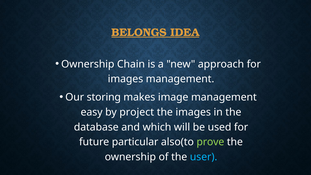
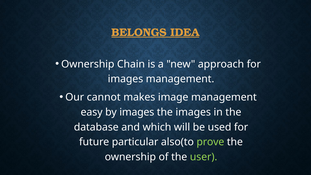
storing: storing -> cannot
by project: project -> images
user colour: light blue -> light green
